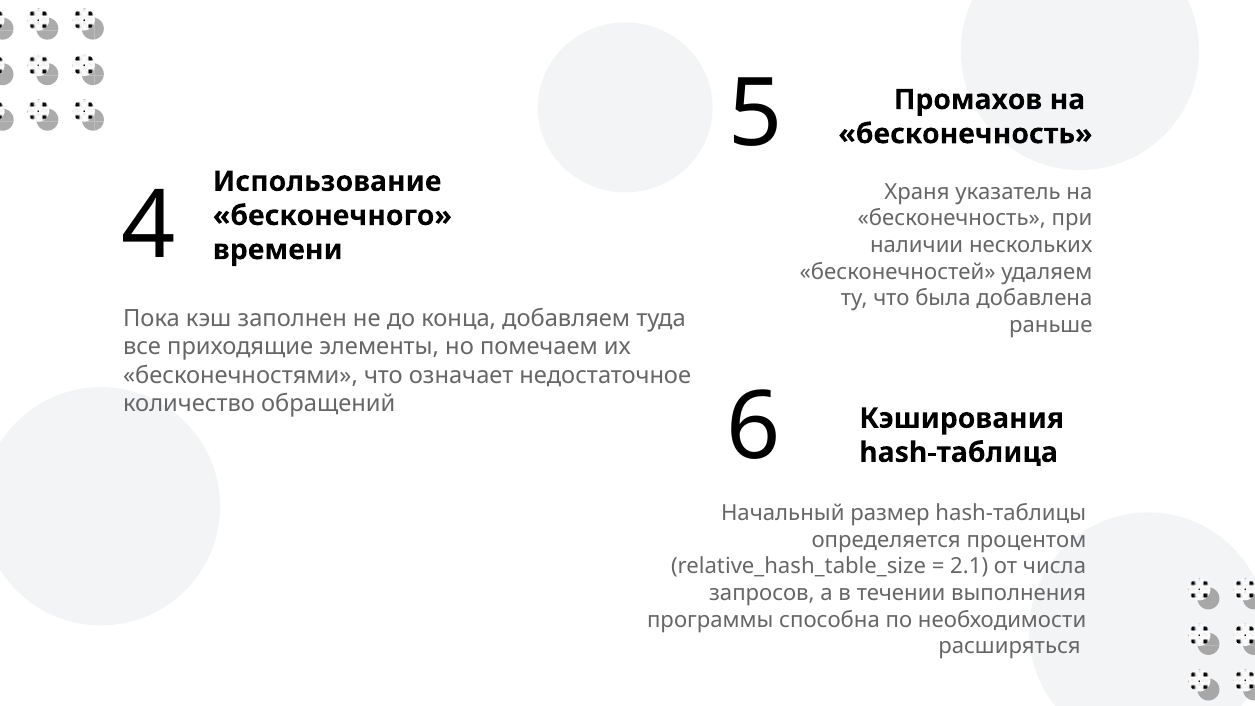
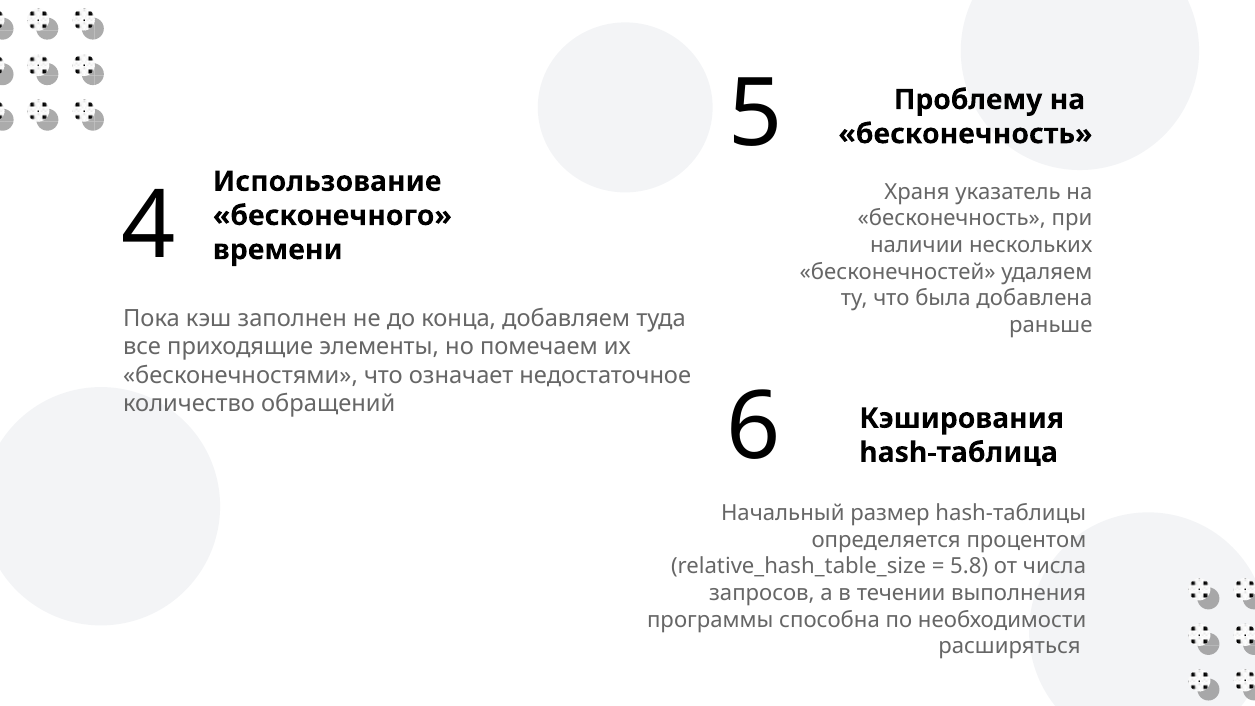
Промахов: Промахов -> Проблему
2.1: 2.1 -> 5.8
